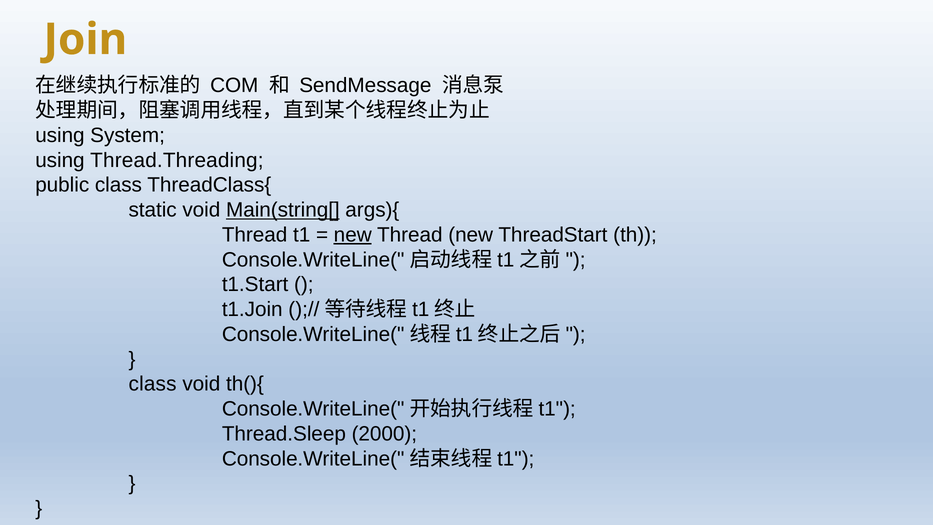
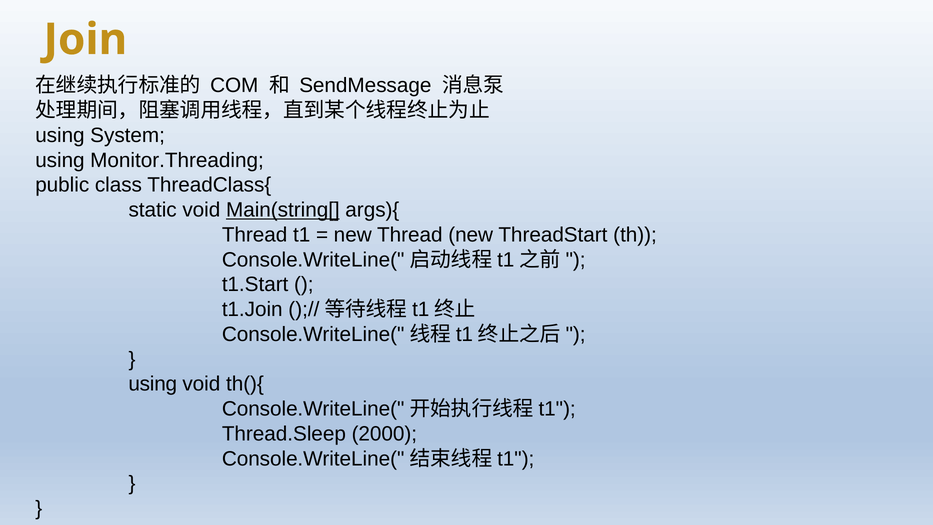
Thread.Threading: Thread.Threading -> Monitor.Threading
new at (353, 235) underline: present -> none
class at (153, 384): class -> using
